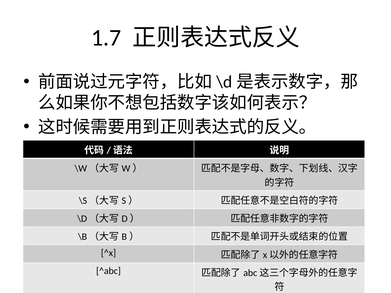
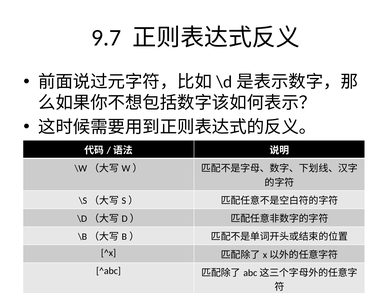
1.7: 1.7 -> 9.7
